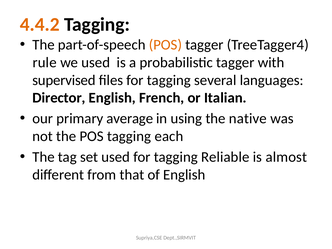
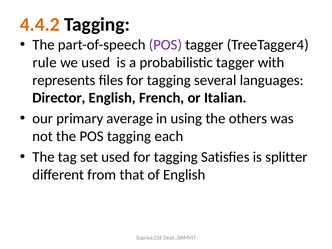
POS at (165, 45) colour: orange -> purple
supervised: supervised -> represents
native: native -> others
Reliable: Reliable -> Satisﬁes
almost: almost -> splitter
